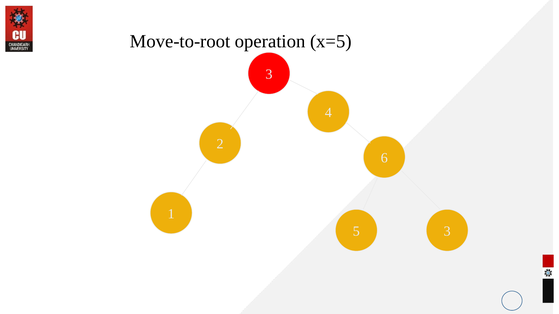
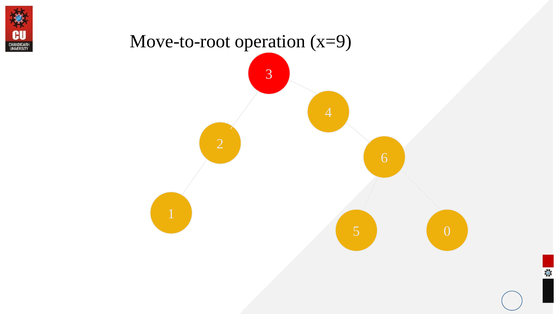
x=5: x=5 -> x=9
5 3: 3 -> 0
